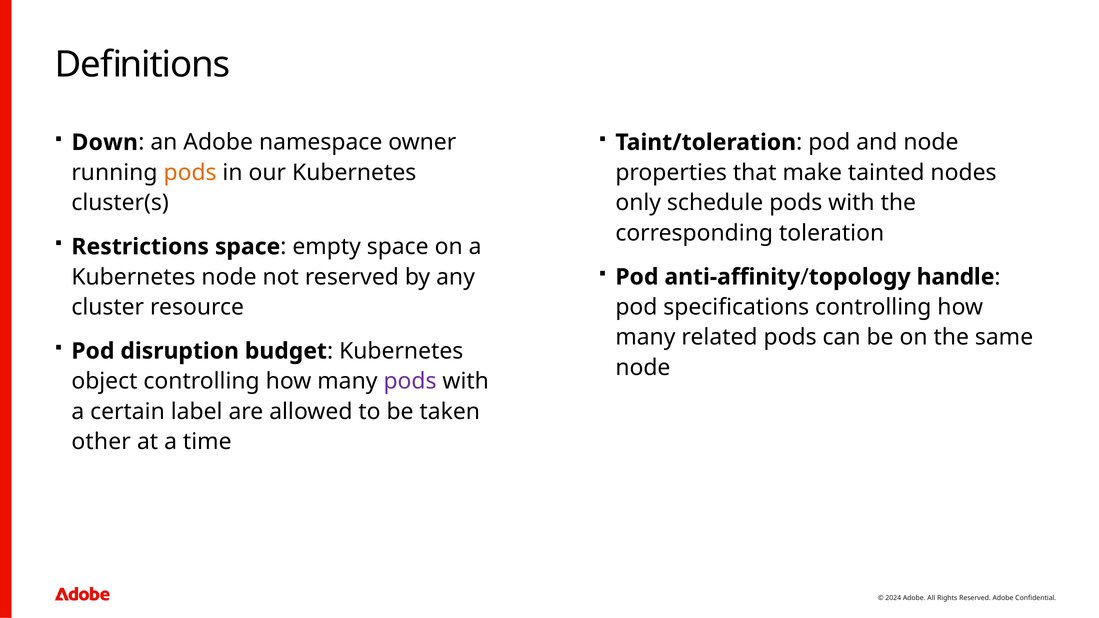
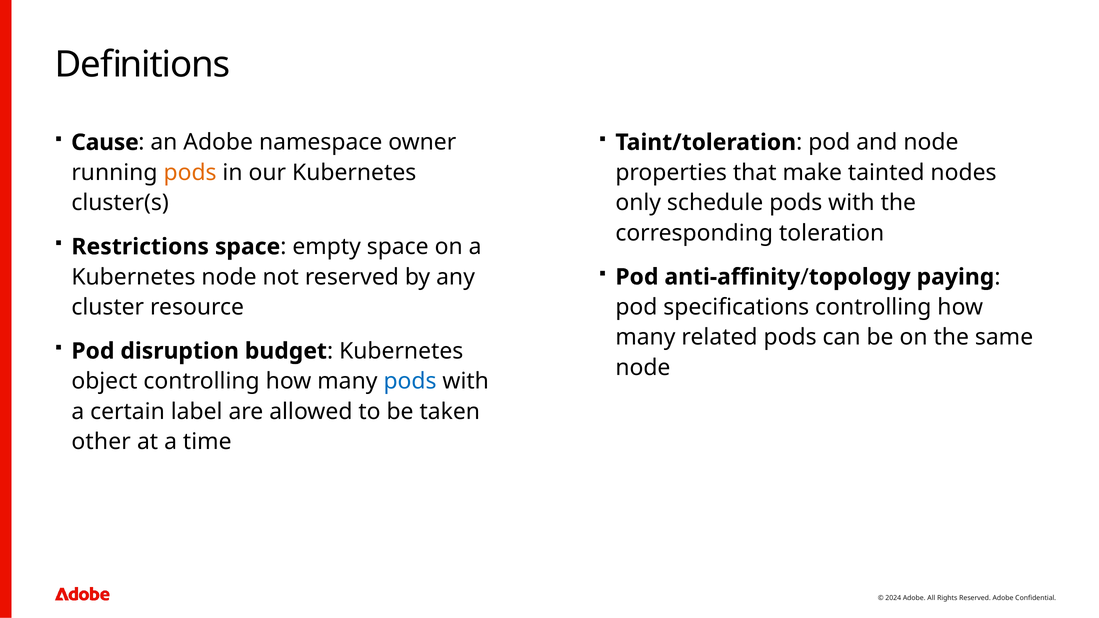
Down: Down -> Cause
handle: handle -> paying
pods at (410, 381) colour: purple -> blue
